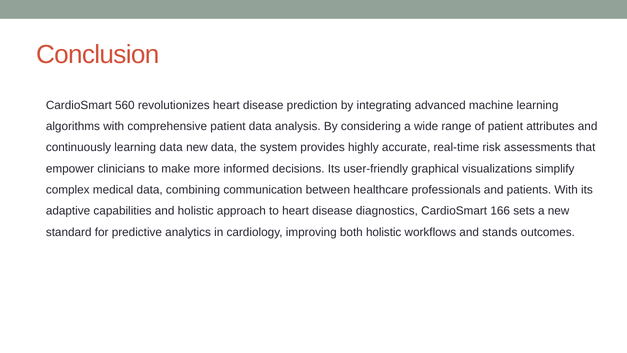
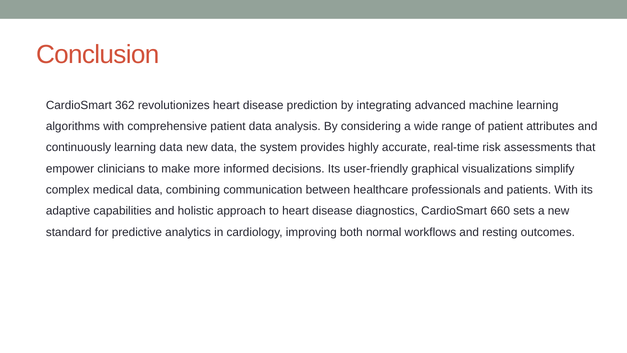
560: 560 -> 362
166: 166 -> 660
both holistic: holistic -> normal
stands: stands -> resting
